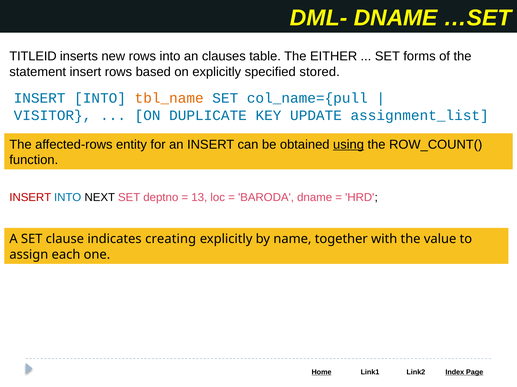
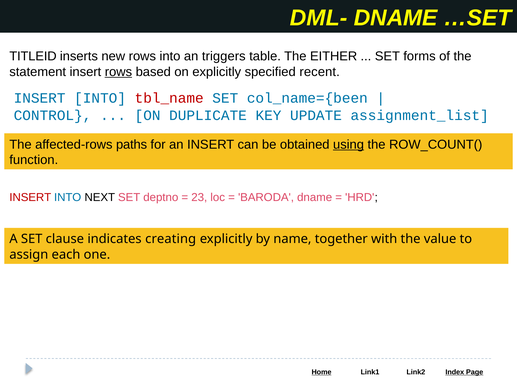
clauses: clauses -> triggers
rows at (118, 72) underline: none -> present
stored: stored -> recent
tbl_name colour: orange -> red
col_name={pull: col_name={pull -> col_name={been
VISITOR: VISITOR -> CONTROL
entity: entity -> paths
13: 13 -> 23
